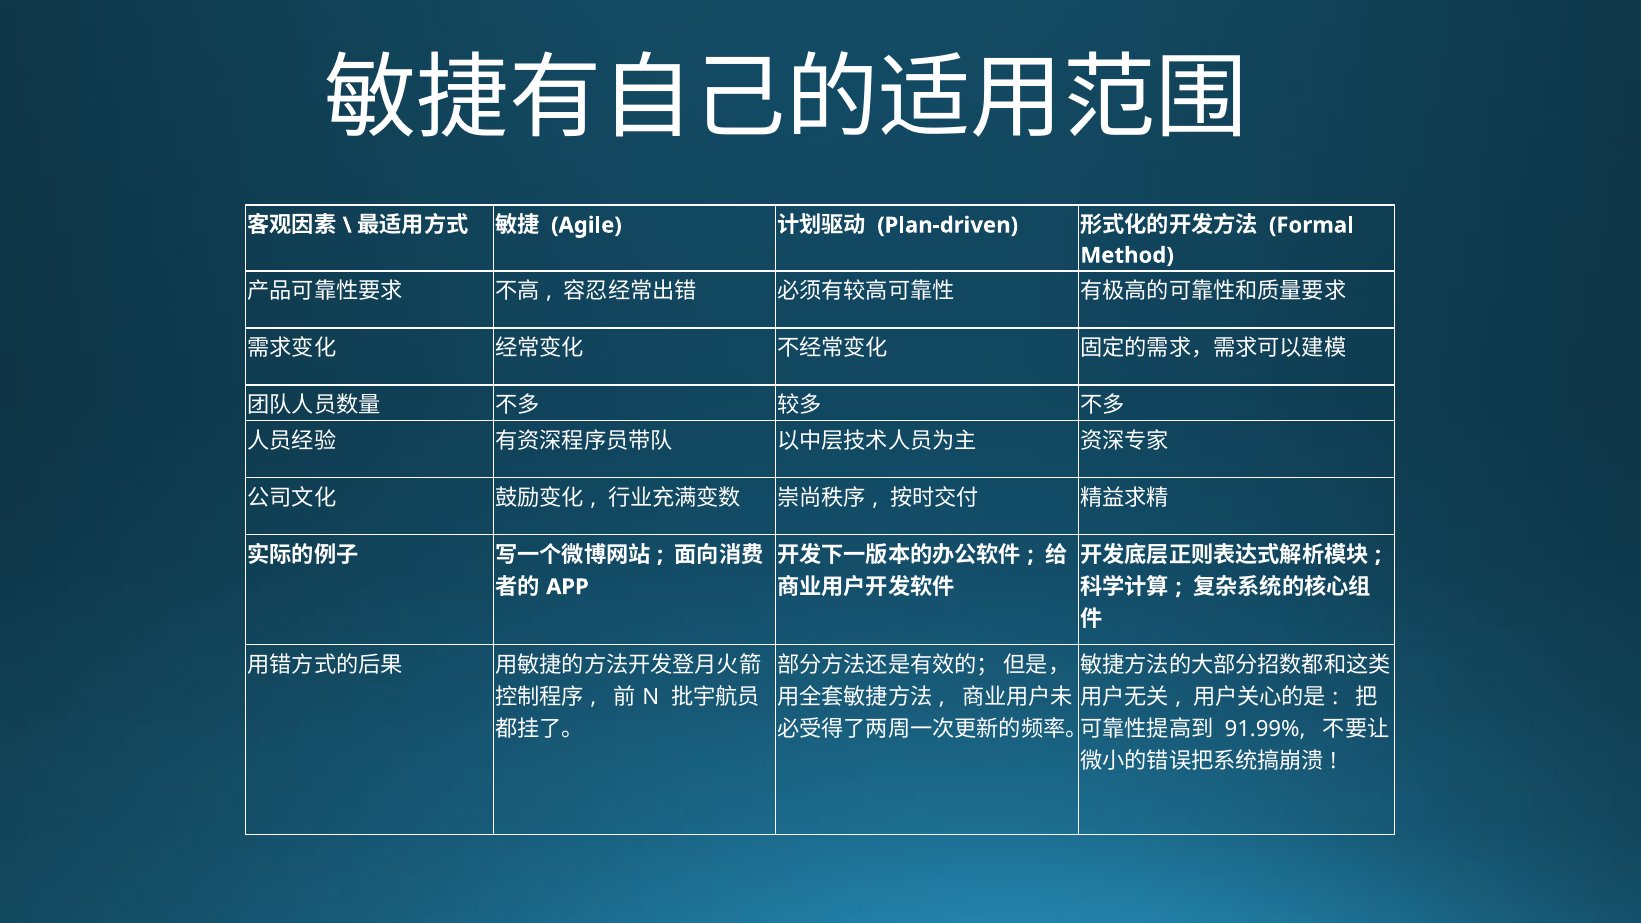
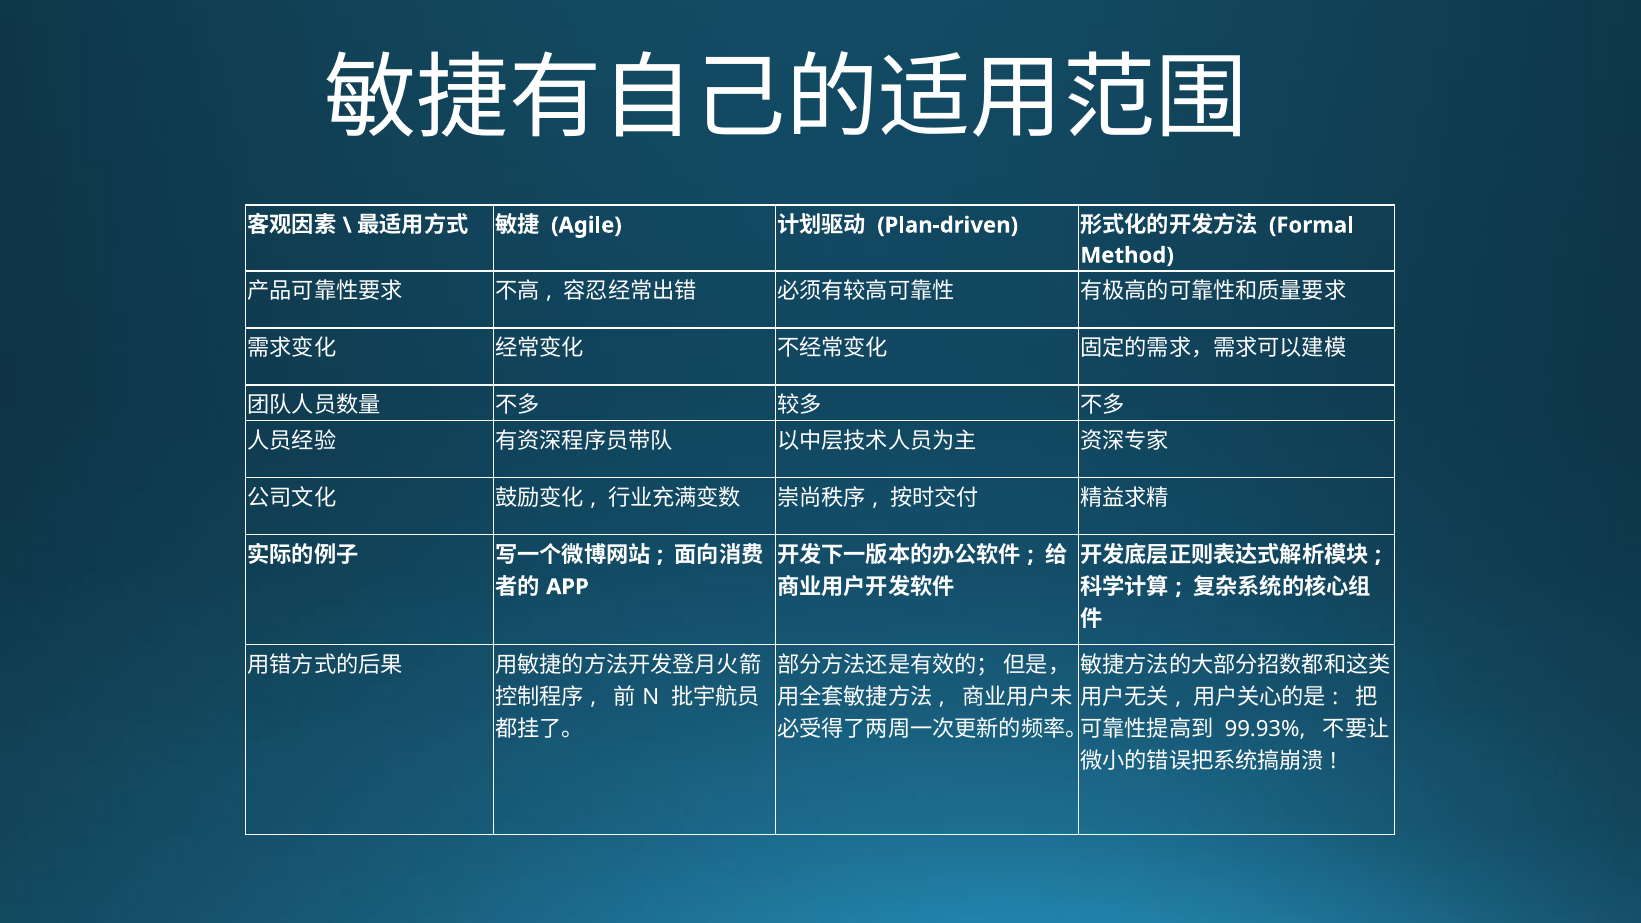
91.99%: 91.99% -> 99.93%
